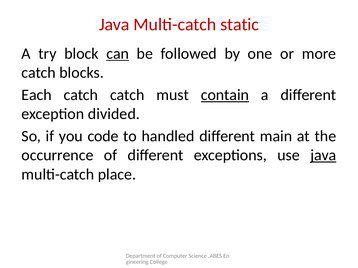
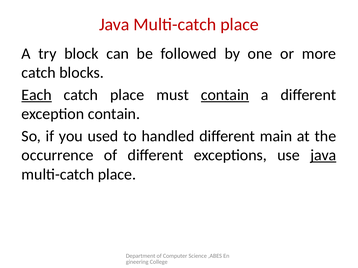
static at (240, 25): static -> place
can underline: present -> none
Each underline: none -> present
catch catch: catch -> place
exception divided: divided -> contain
code: code -> used
